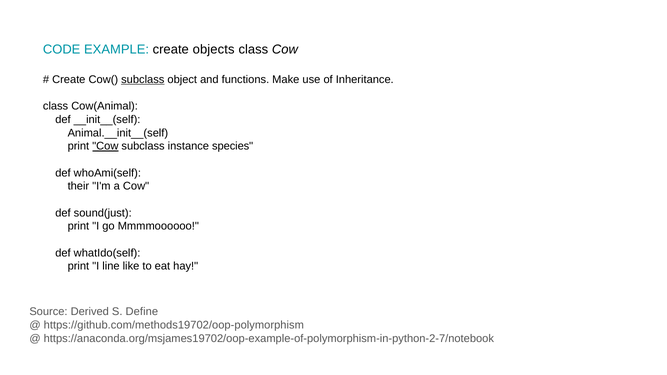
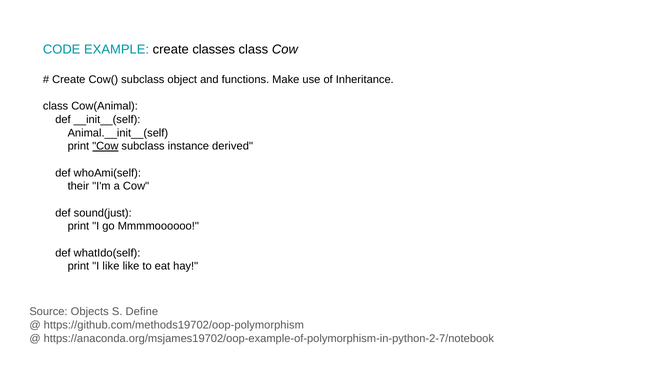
objects: objects -> classes
subclass at (143, 80) underline: present -> none
species: species -> derived
I line: line -> like
Derived: Derived -> Objects
